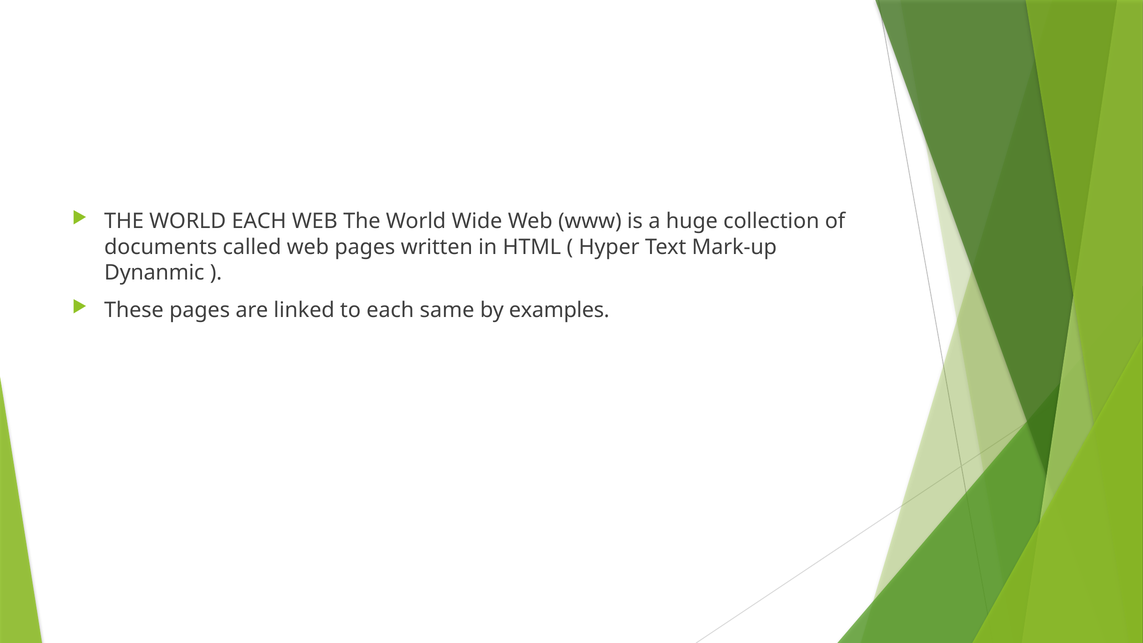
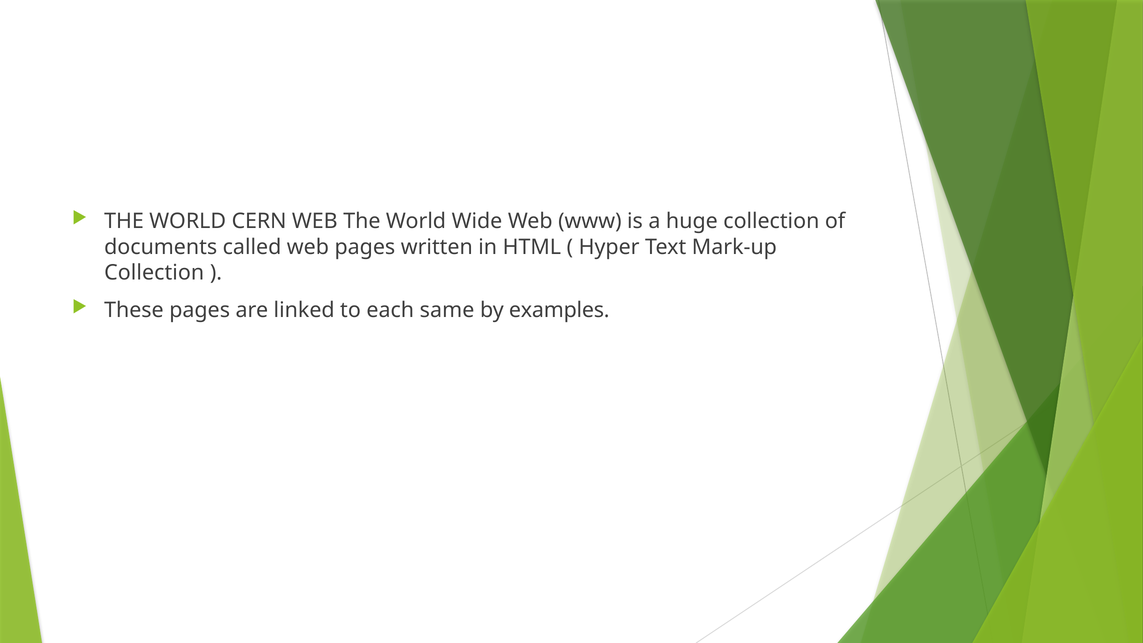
WORLD EACH: EACH -> CERN
Dynanmic at (154, 273): Dynanmic -> Collection
